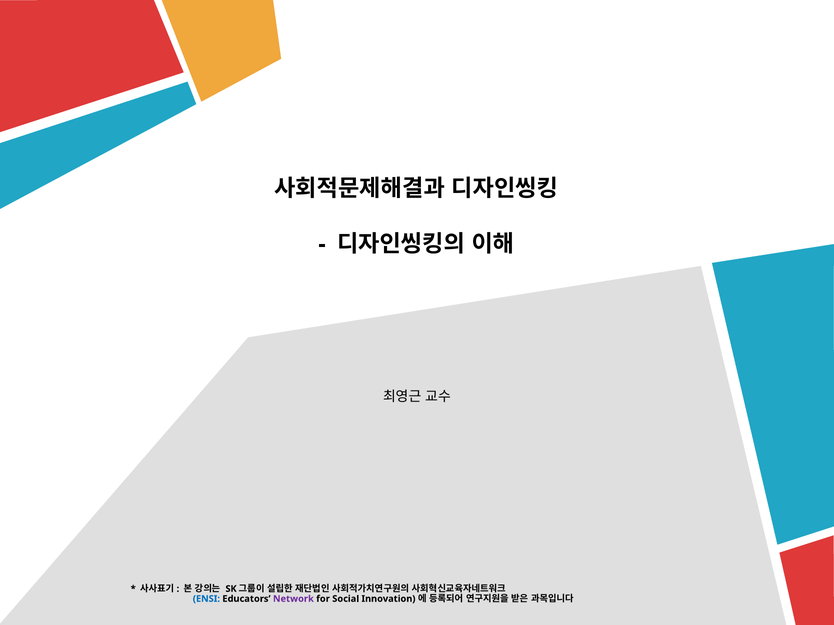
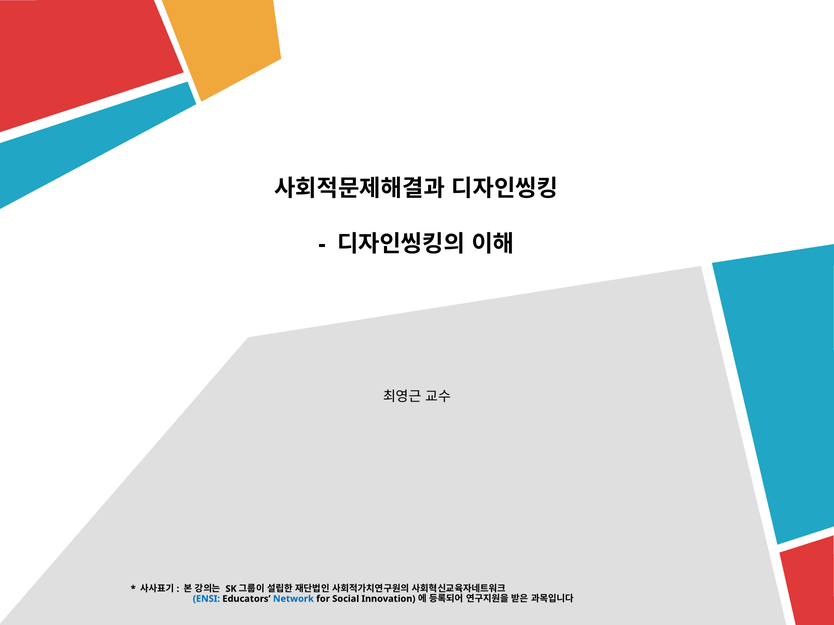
Network colour: purple -> blue
